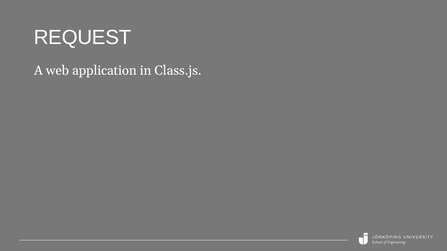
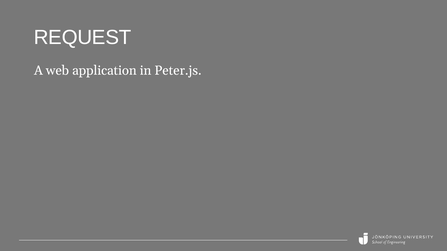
Class.js: Class.js -> Peter.js
